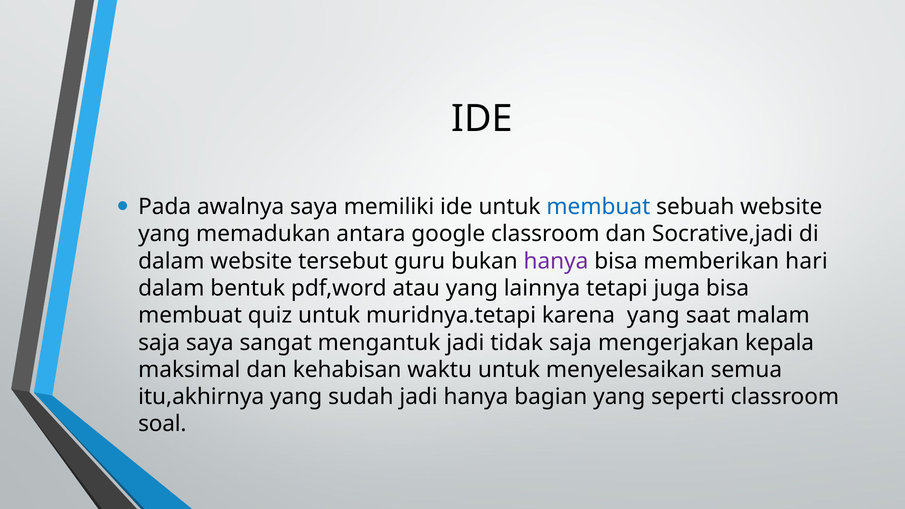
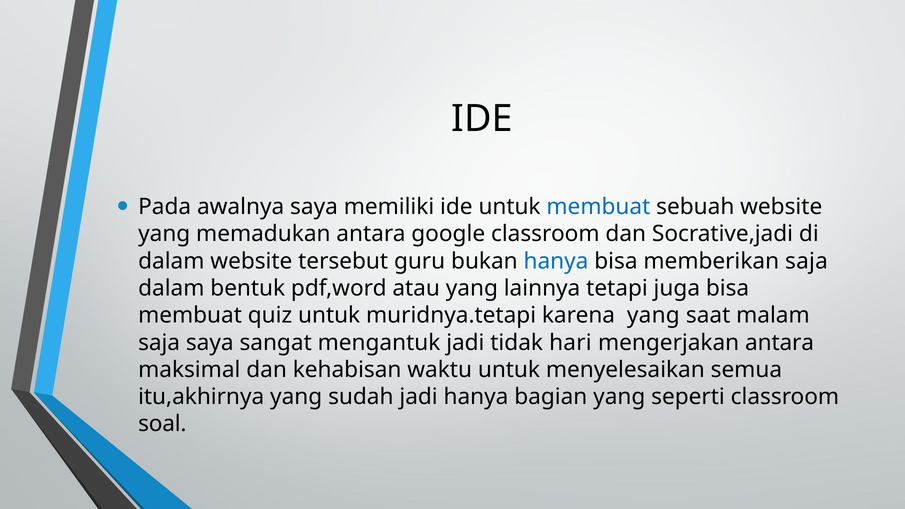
hanya at (556, 261) colour: purple -> blue
memberikan hari: hari -> saja
tidak saja: saja -> hari
mengerjakan kepala: kepala -> antara
